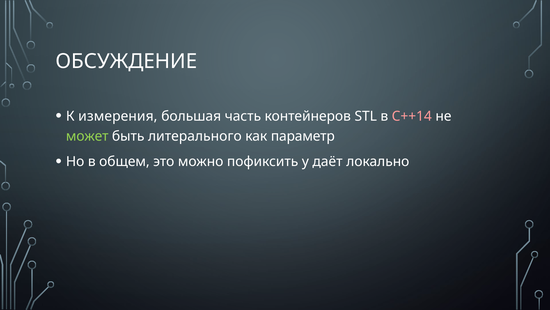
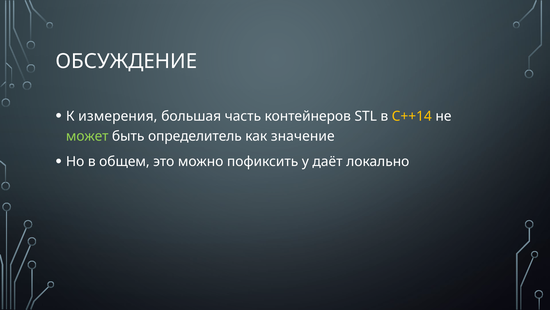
C++14 colour: pink -> yellow
литерального: литерального -> определитель
параметр: параметр -> значение
